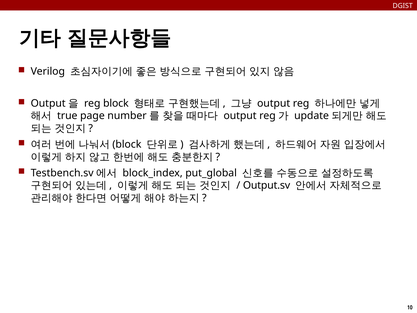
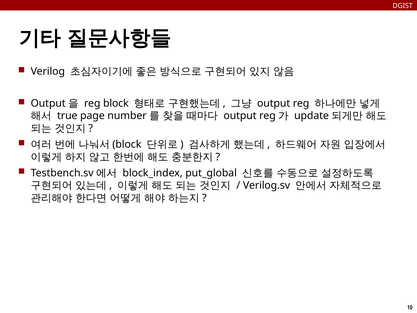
Output.sv: Output.sv -> Verilog.sv
